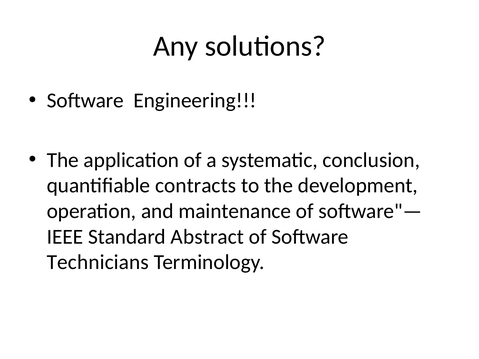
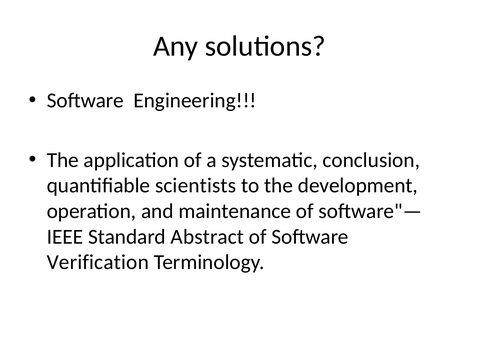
contracts: contracts -> scientists
Technicians: Technicians -> Verification
